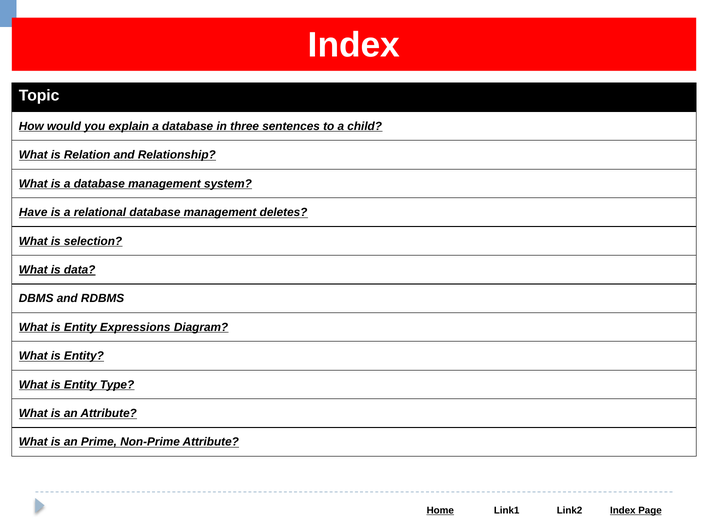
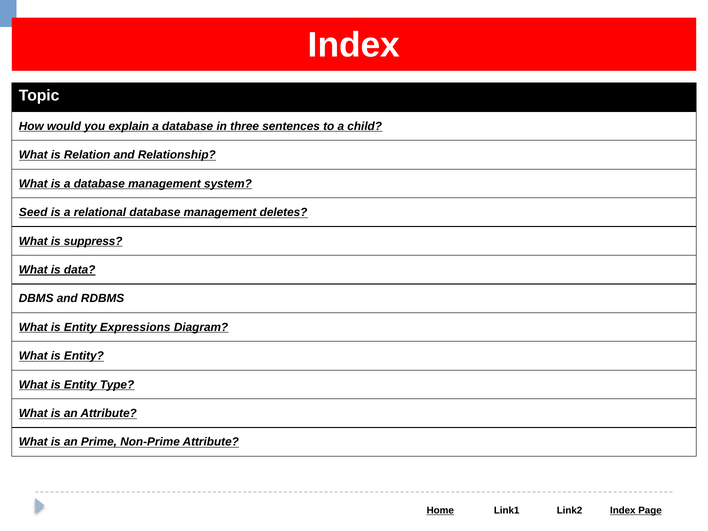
Have: Have -> Seed
selection: selection -> suppress
